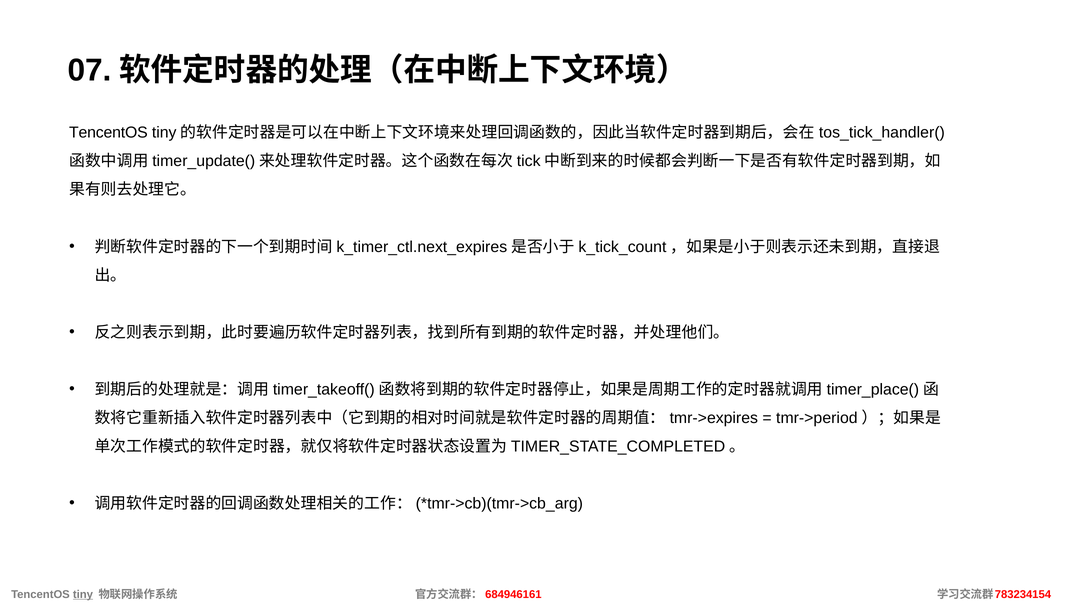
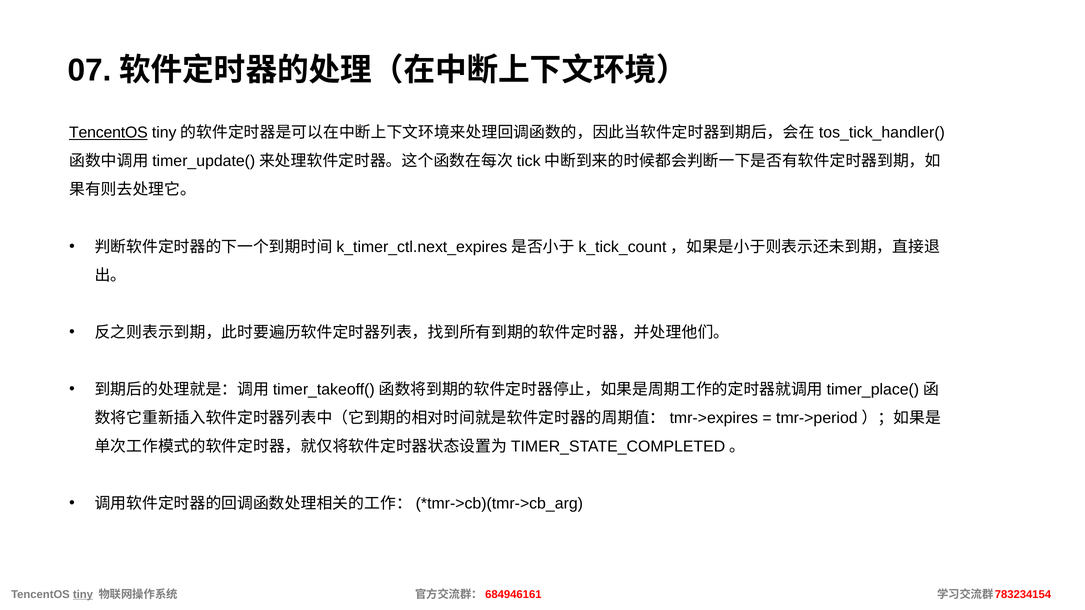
TencentOS at (108, 133) underline: none -> present
